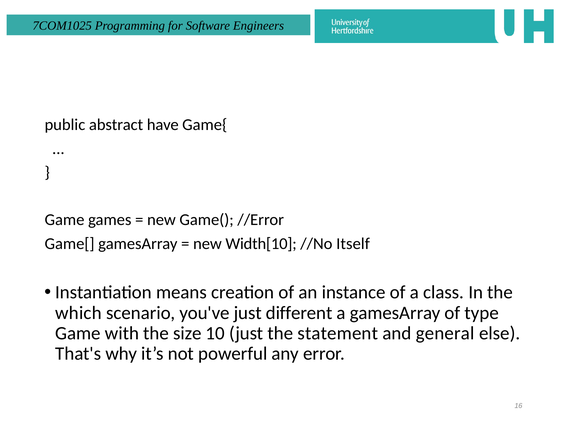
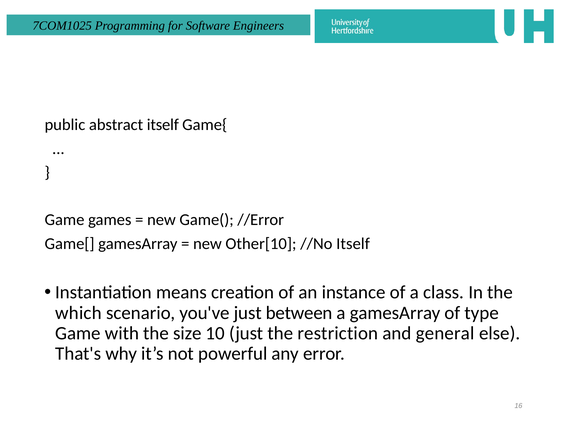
abstract have: have -> itself
Width[10: Width[10 -> Other[10
different: different -> between
statement: statement -> restriction
